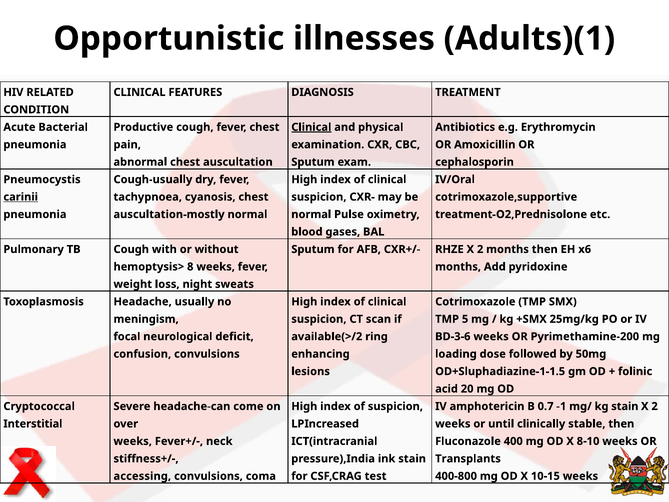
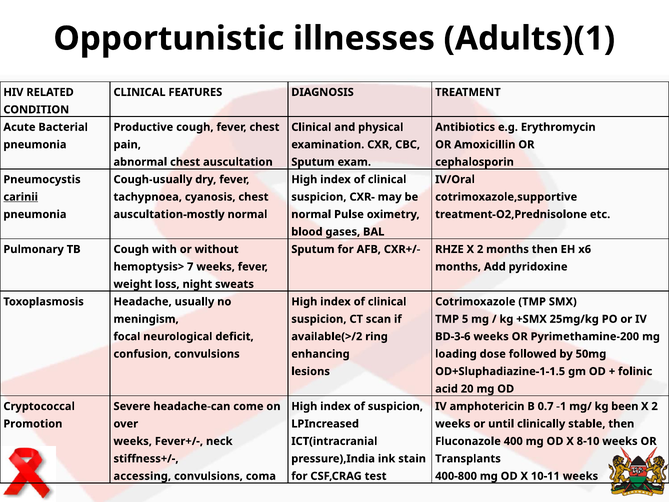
Clinical at (311, 127) underline: present -> none
8: 8 -> 7
kg stain: stain -> been
Interstitial: Interstitial -> Promotion
10-15: 10-15 -> 10-11
